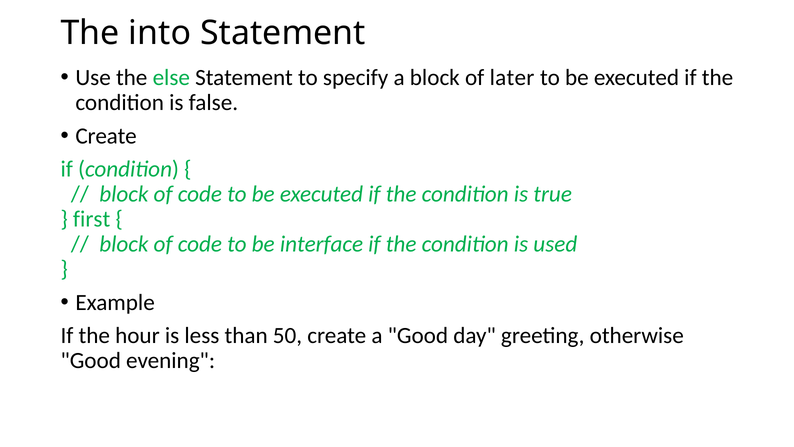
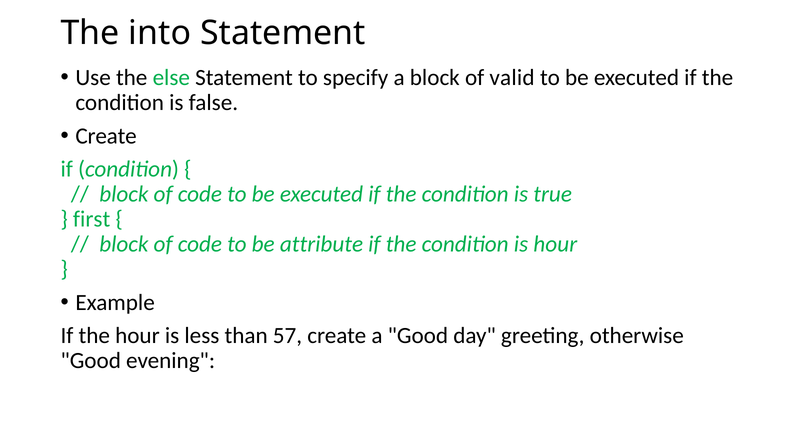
later: later -> valid
interface: interface -> attribute
is used: used -> hour
50: 50 -> 57
